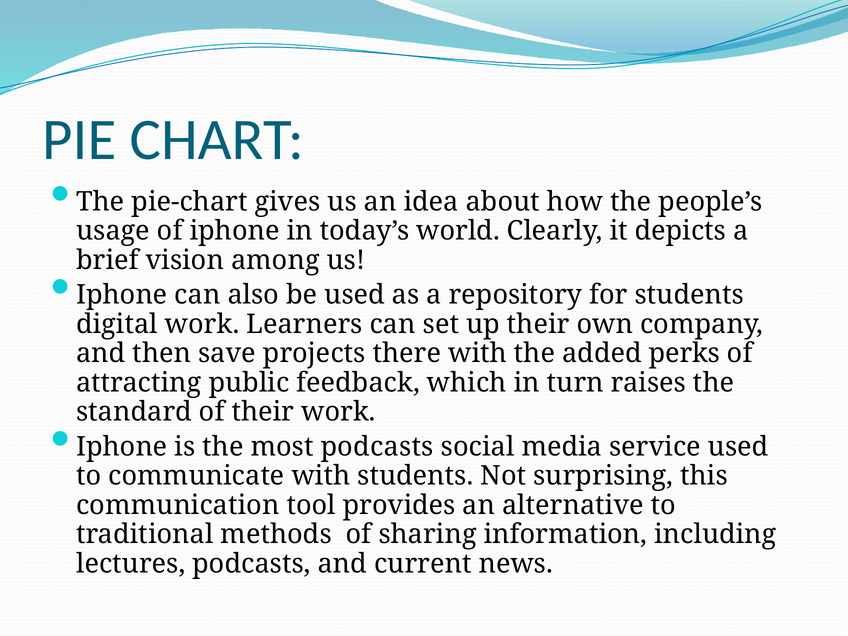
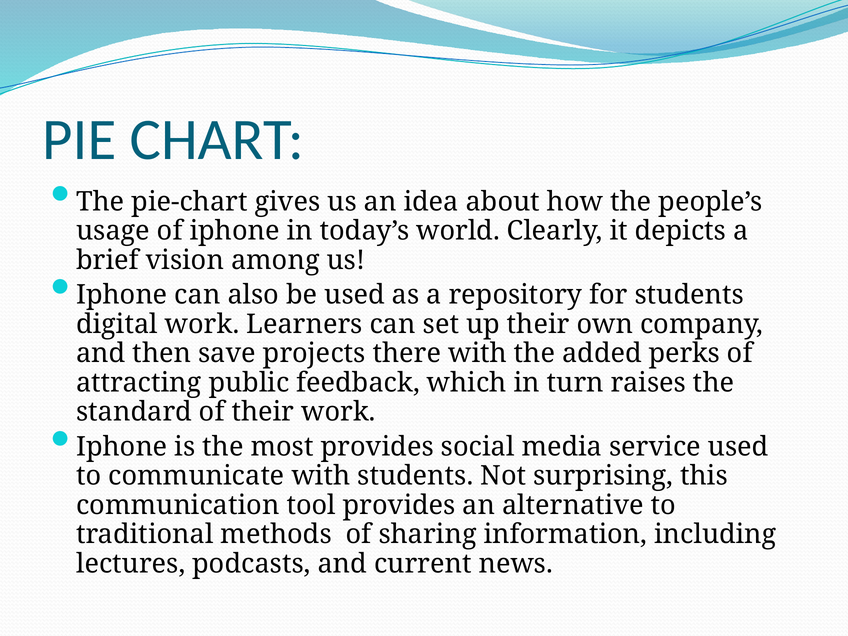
most podcasts: podcasts -> provides
